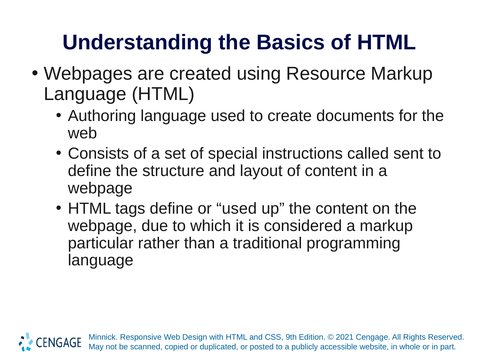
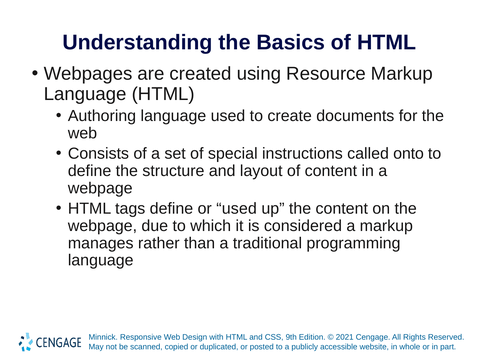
sent: sent -> onto
particular: particular -> manages
